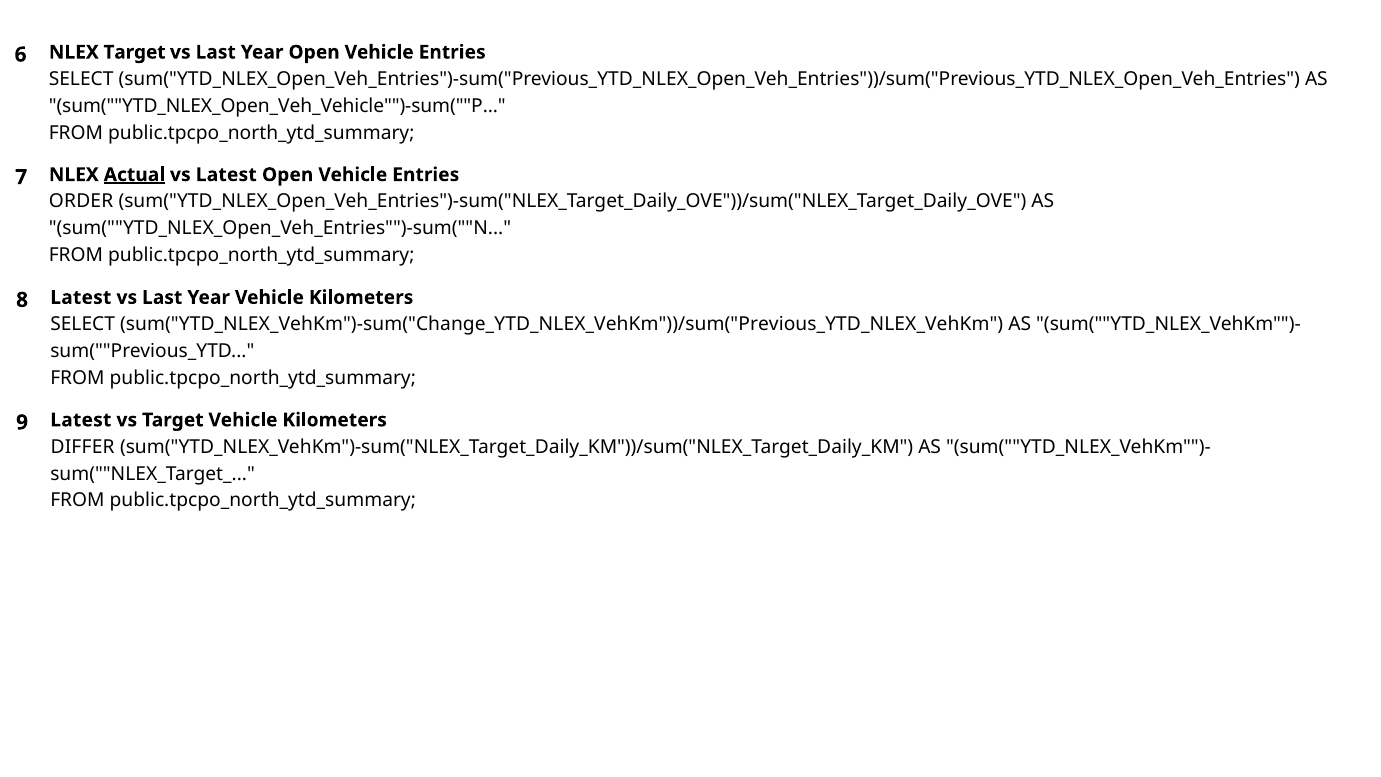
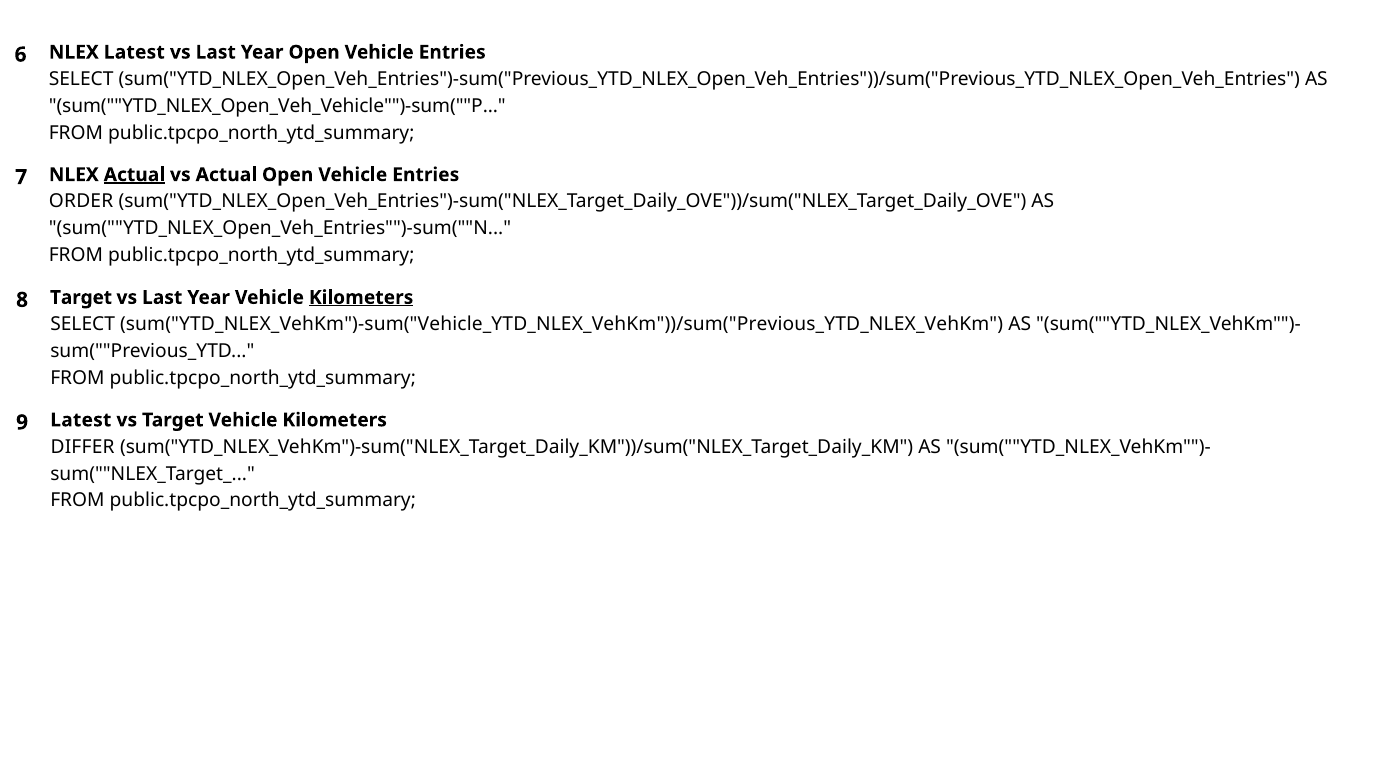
NLEX Target: Target -> Latest
vs Latest: Latest -> Actual
Latest at (81, 297): Latest -> Target
Kilometers at (361, 297) underline: none -> present
sum("YTD_NLEX_VehKm")-sum("Change_YTD_NLEX_VehKm"))/sum("Previous_YTD_NLEX_VehKm: sum("YTD_NLEX_VehKm")-sum("Change_YTD_NLEX_VehKm"))/sum("Previous_YTD_NLEX_VehKm -> sum("YTD_NLEX_VehKm")-sum("Vehicle_YTD_NLEX_VehKm"))/sum("Previous_YTD_NLEX_VehKm
